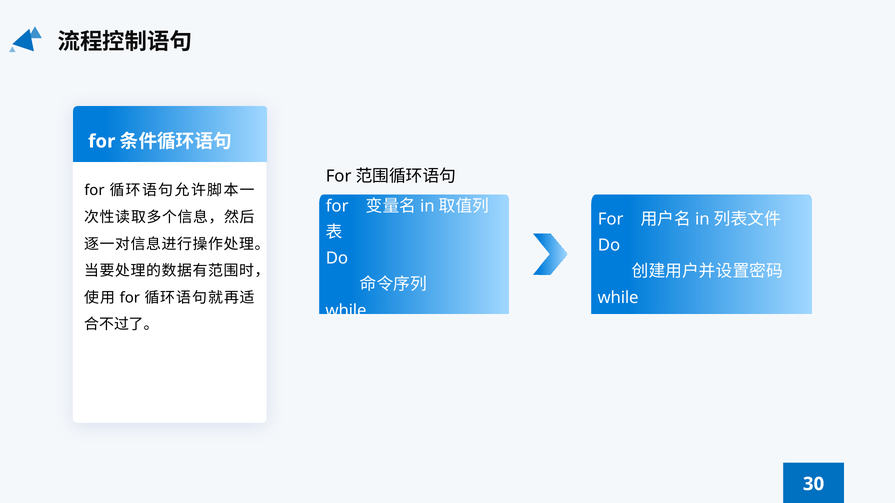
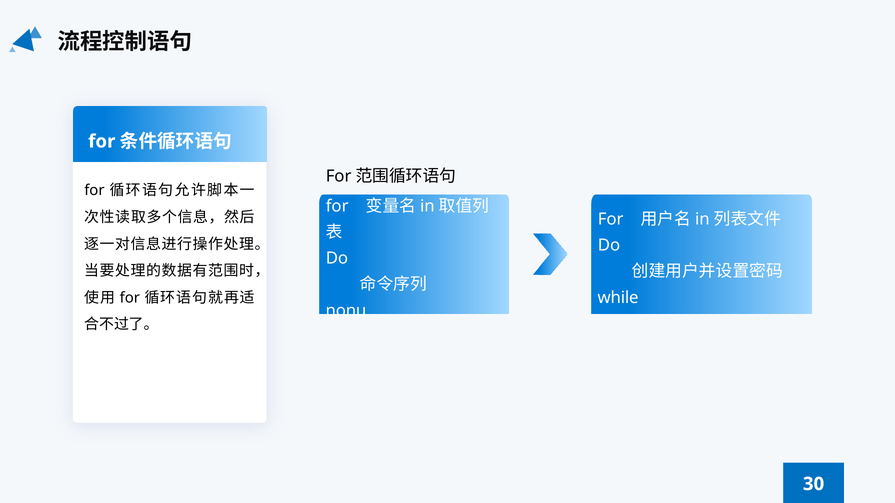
while at (346, 311): while -> nonu
